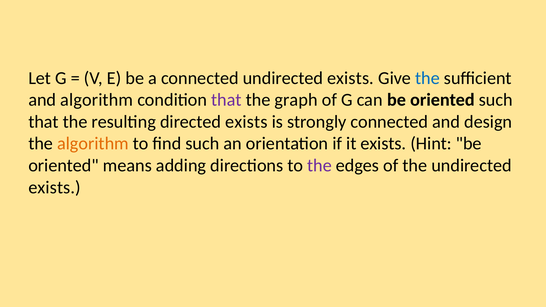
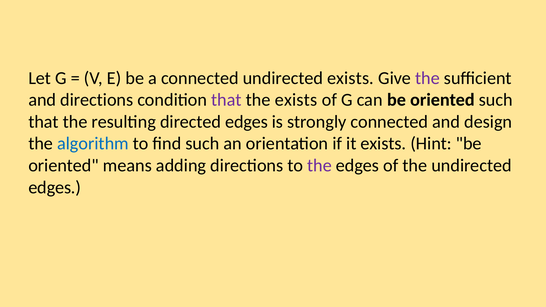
the at (427, 78) colour: blue -> purple
and algorithm: algorithm -> directions
the graph: graph -> exists
directed exists: exists -> edges
algorithm at (93, 144) colour: orange -> blue
exists at (55, 187): exists -> edges
